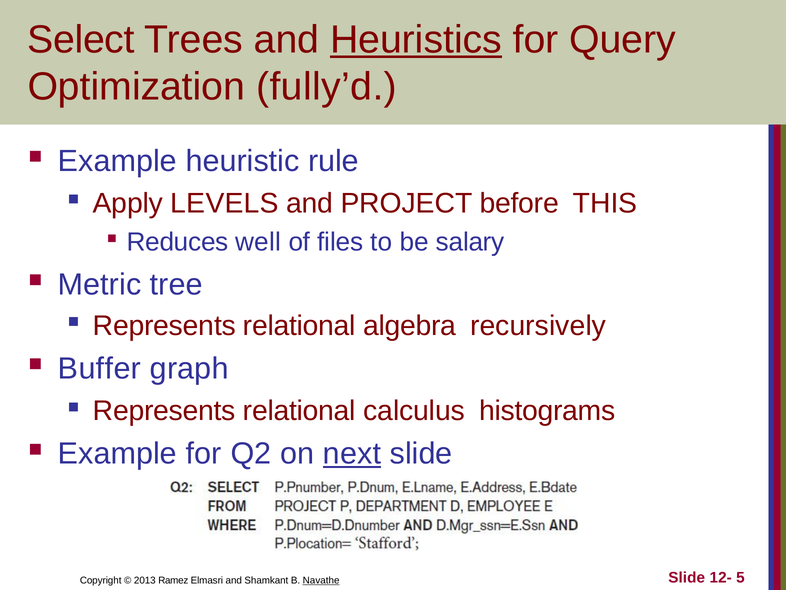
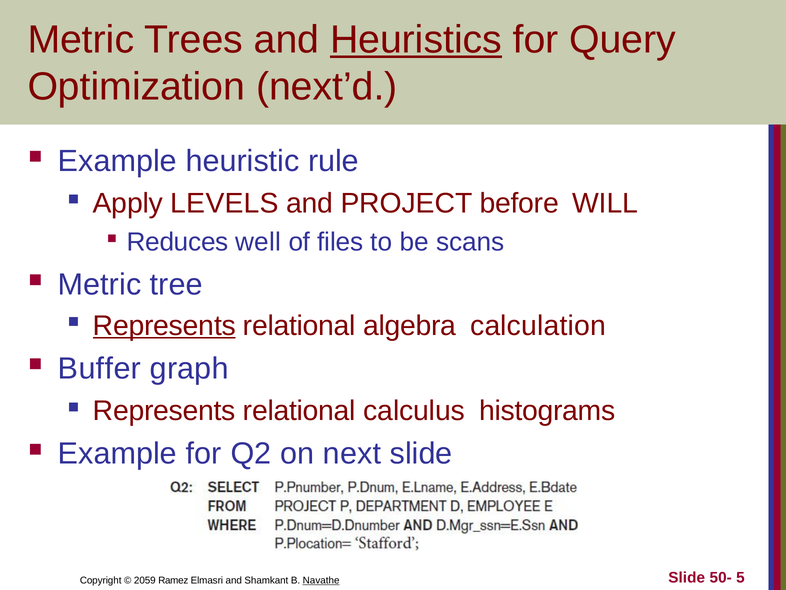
Select at (81, 40): Select -> Metric
fully’d: fully’d -> next’d
THIS: THIS -> WILL
salary: salary -> scans
Represents at (164, 325) underline: none -> present
recursively: recursively -> calculation
next underline: present -> none
12-: 12- -> 50-
2013: 2013 -> 2059
